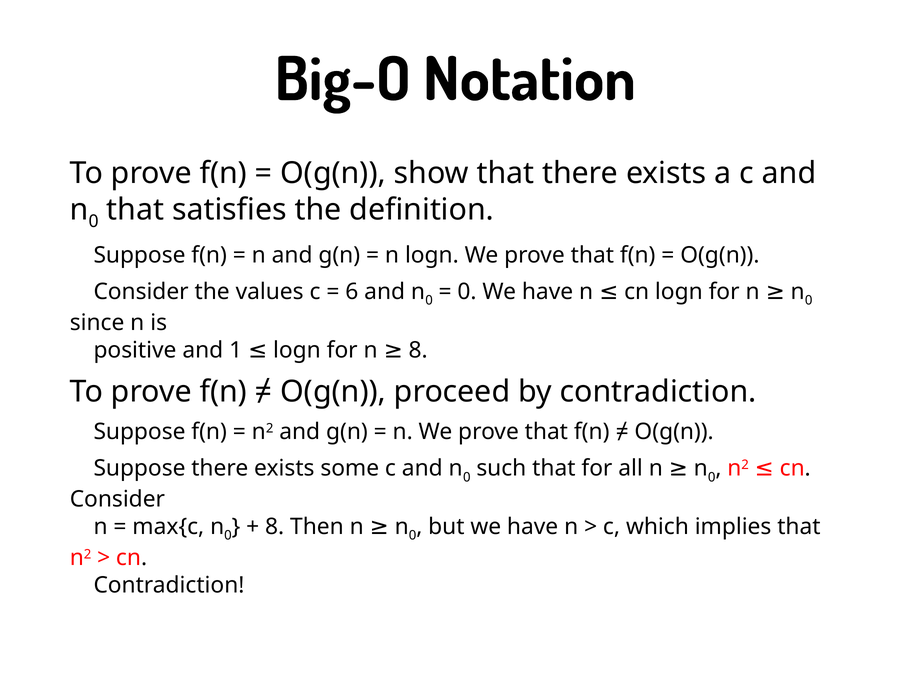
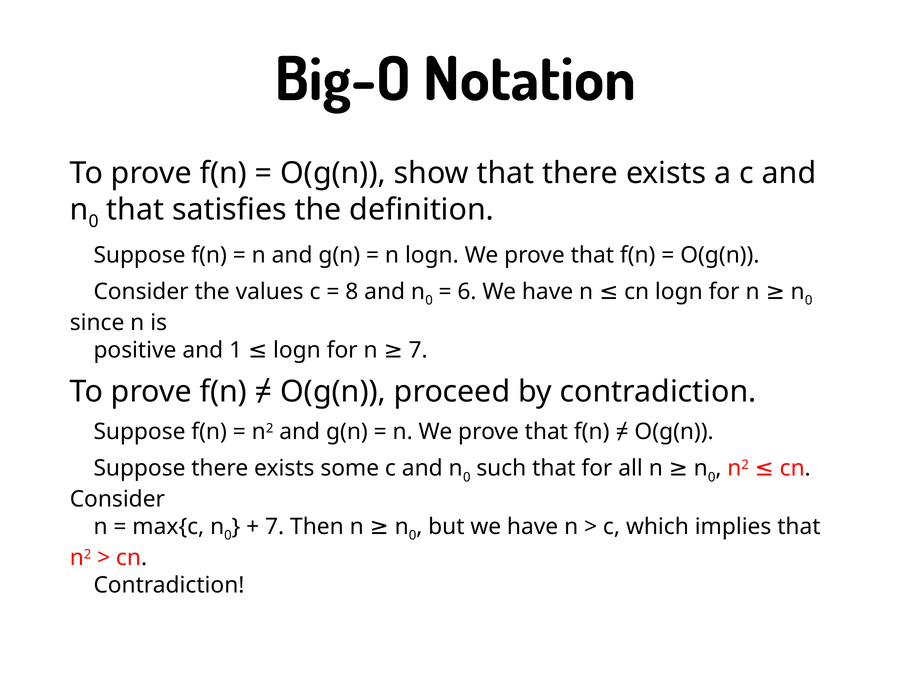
6: 6 -> 8
0 at (467, 292): 0 -> 6
n 8: 8 -> 7
8 at (275, 527): 8 -> 7
